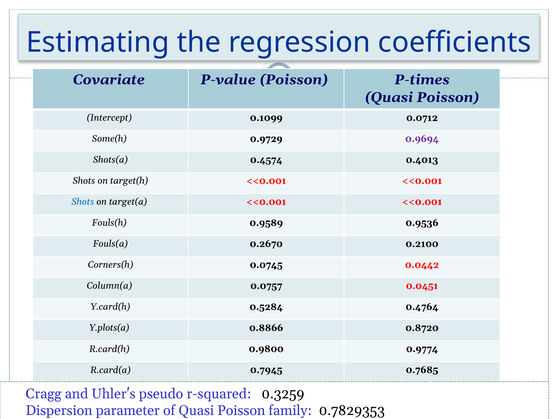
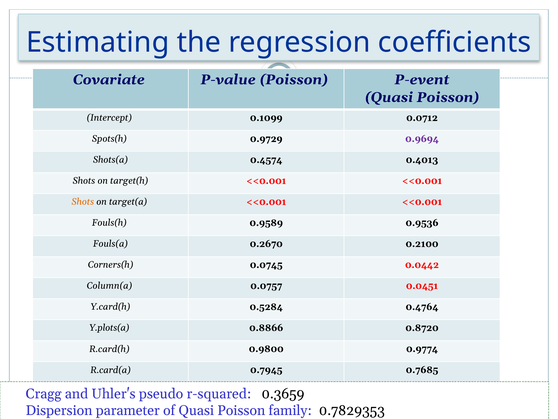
P-times: P-times -> P-event
Some(h: Some(h -> Spots(h
Shots at (83, 202) colour: blue -> orange
0.3259: 0.3259 -> 0.3659
